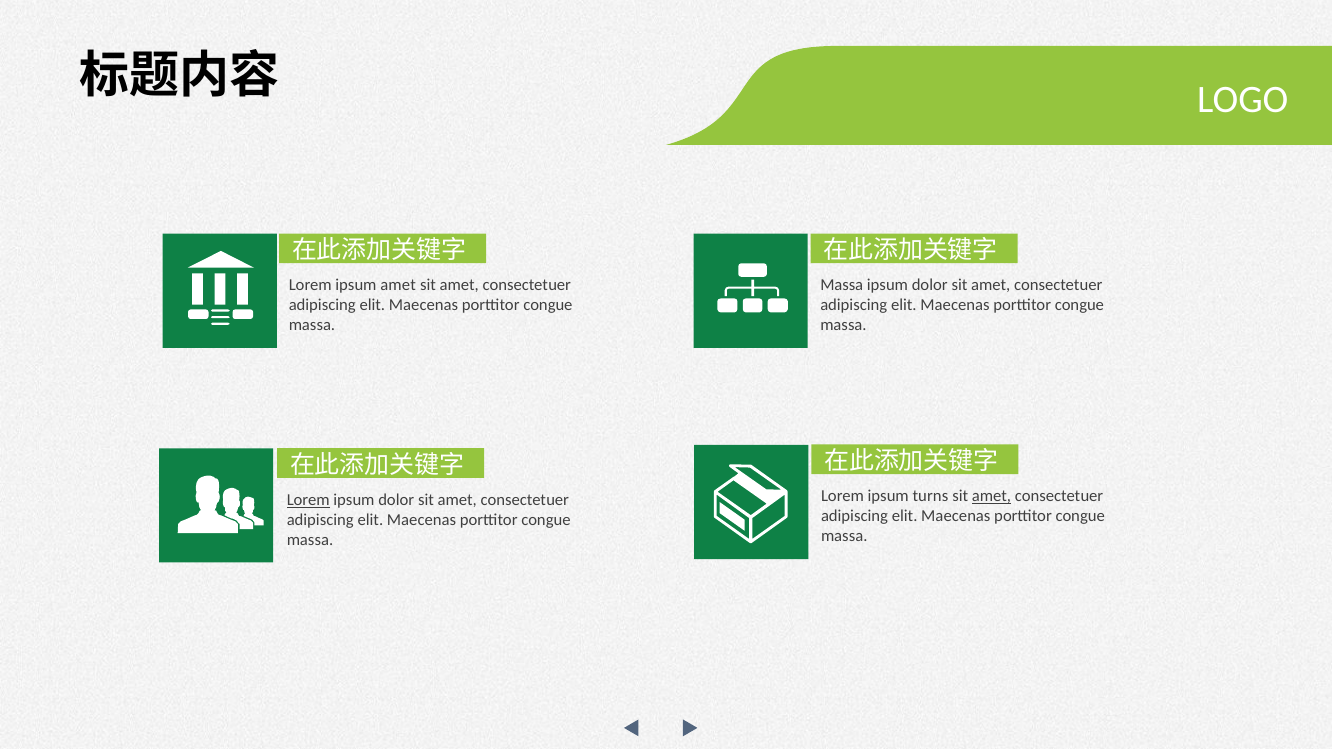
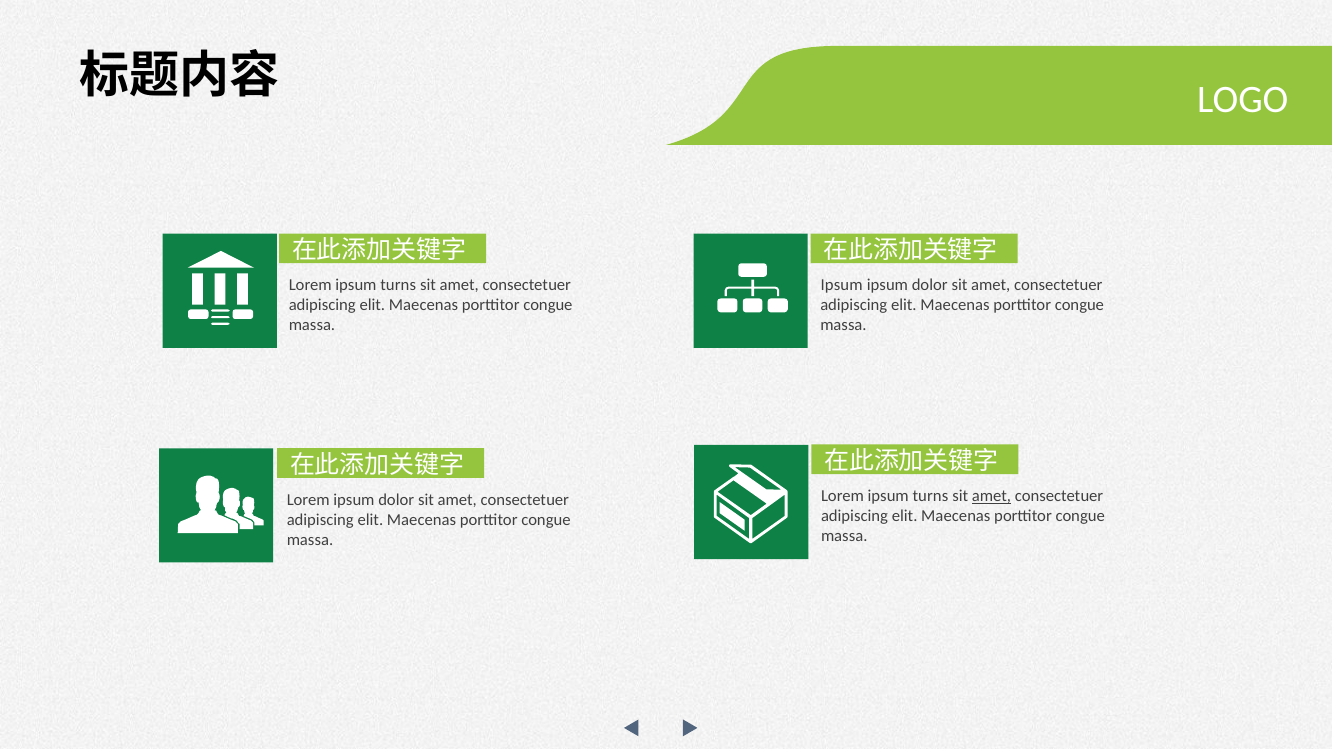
amet at (398, 286): amet -> turns
Massa at (842, 286): Massa -> Ipsum
Lorem at (308, 500) underline: present -> none
